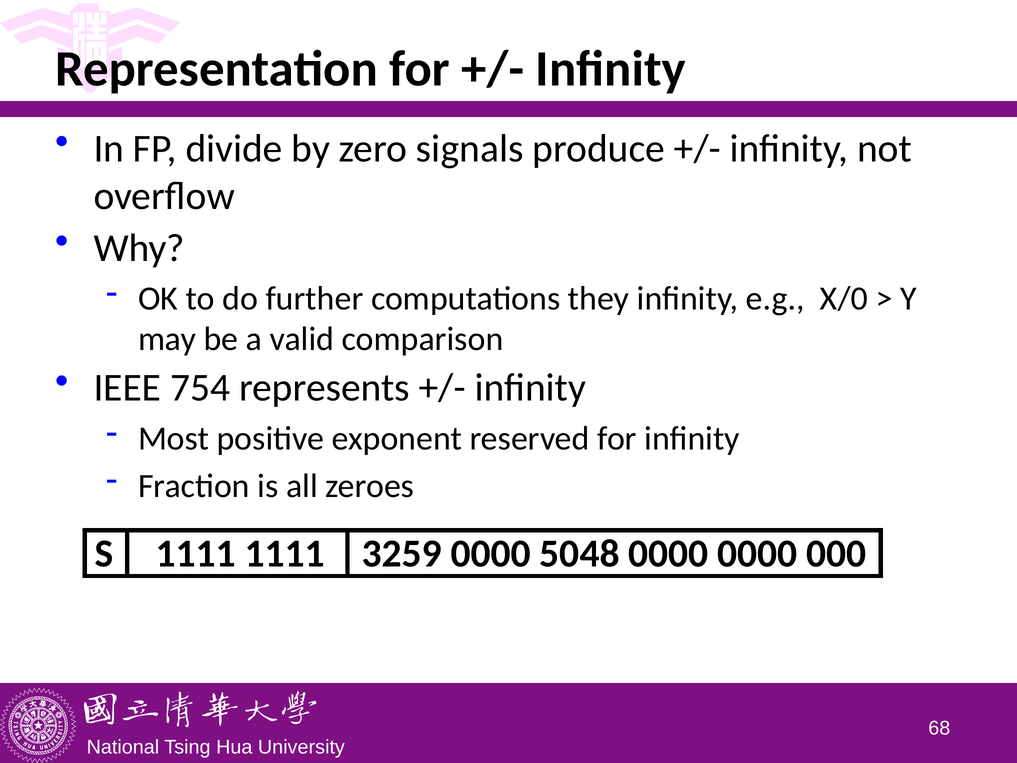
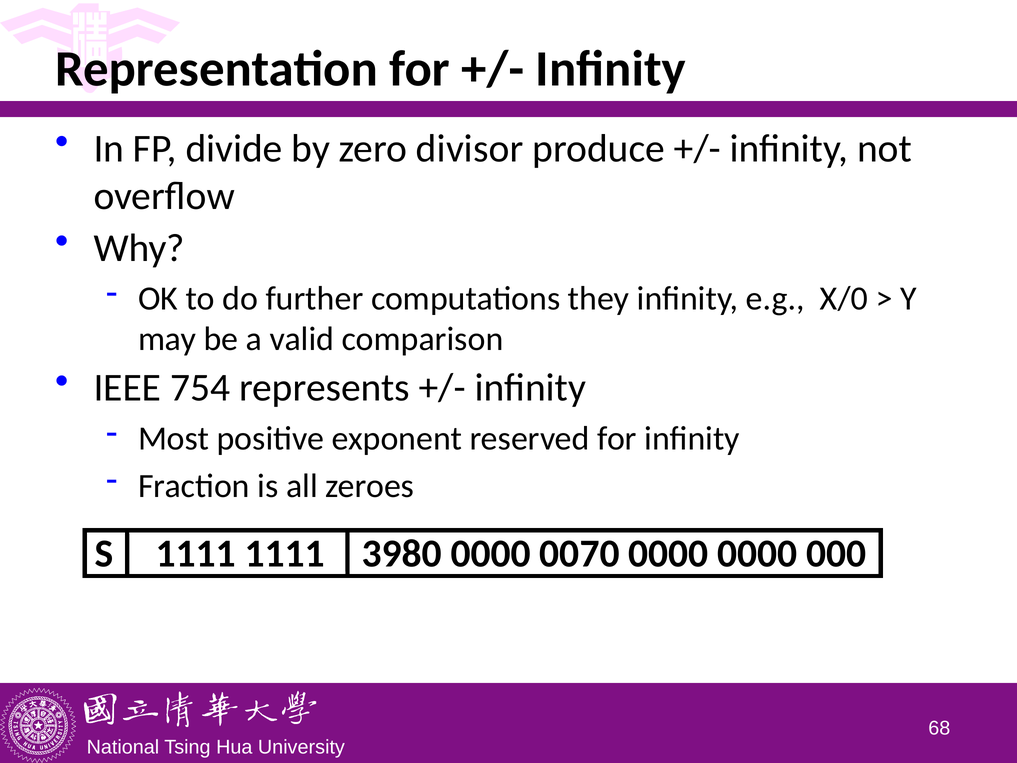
signals: signals -> divisor
3259: 3259 -> 3980
5048: 5048 -> 0070
